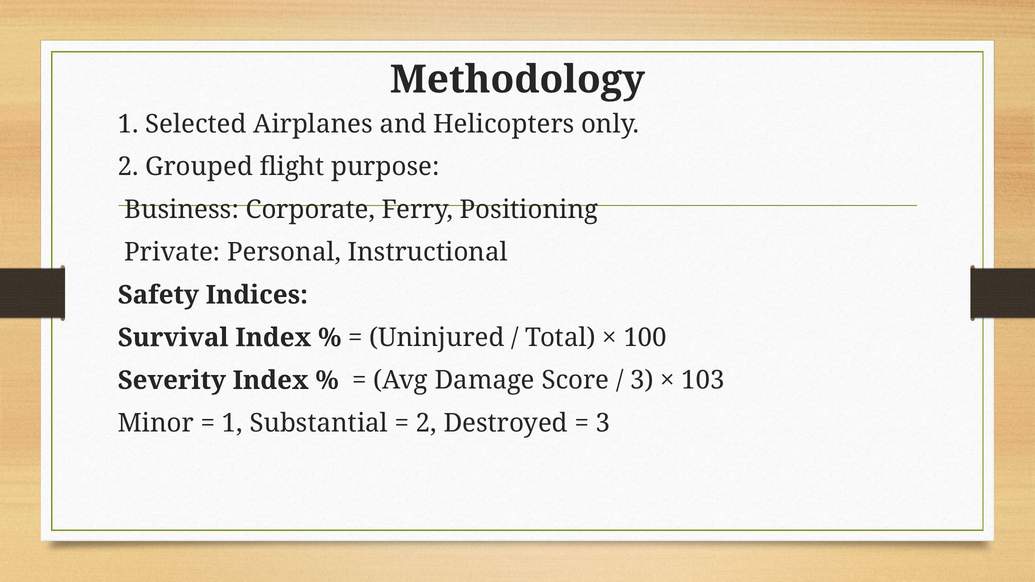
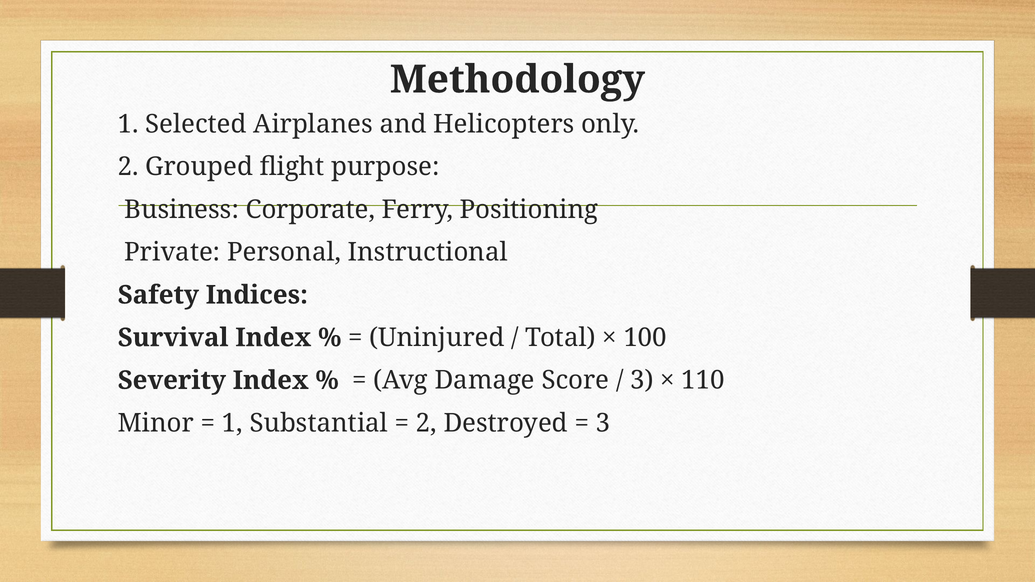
103: 103 -> 110
